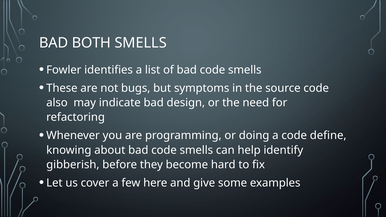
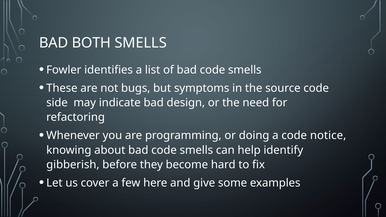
also: also -> side
define: define -> notice
